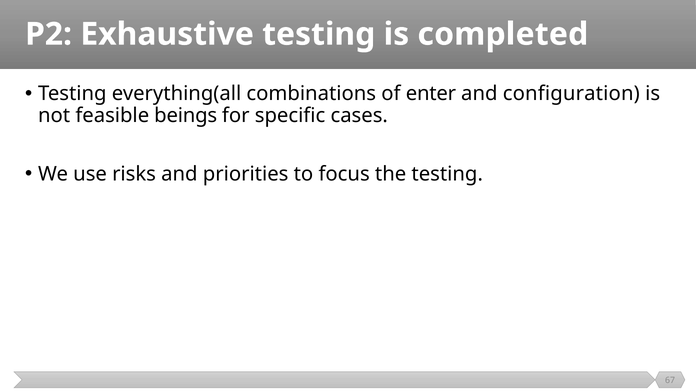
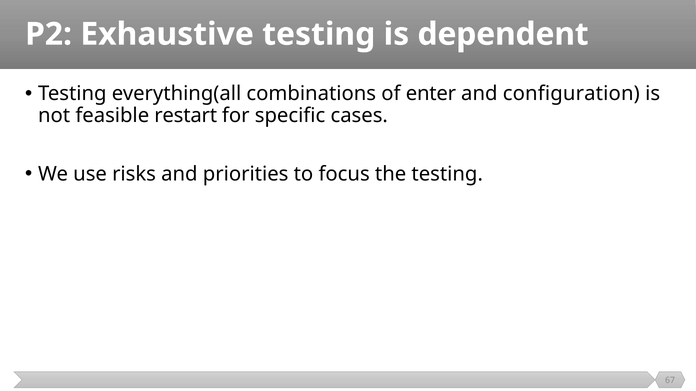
completed: completed -> dependent
beings: beings -> restart
